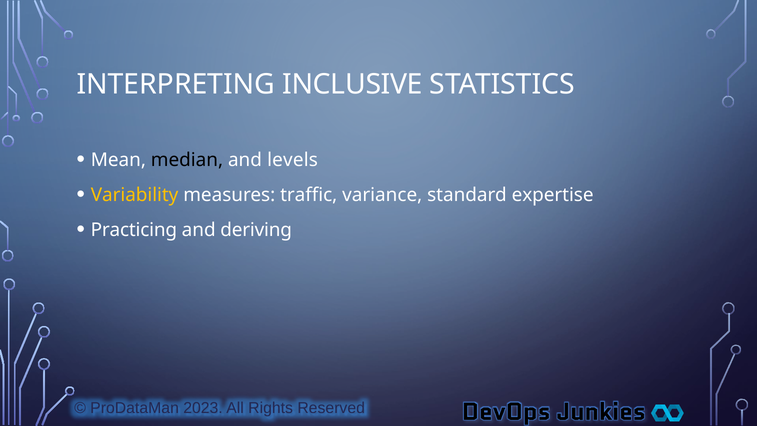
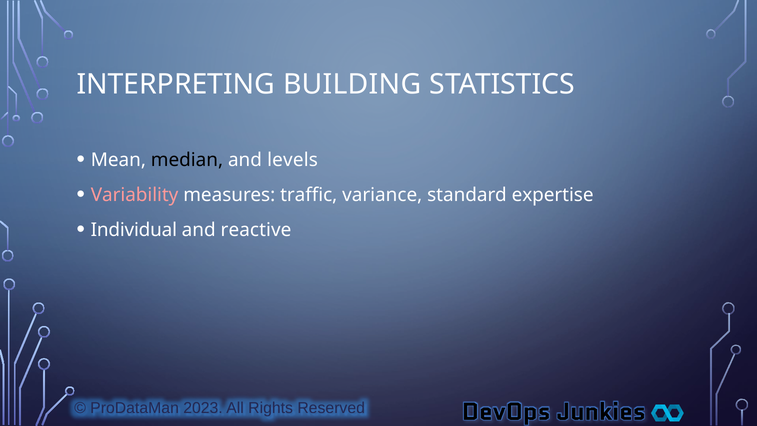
INCLUSIVE: INCLUSIVE -> BUILDING
Variability colour: yellow -> pink
Practicing: Practicing -> Individual
deriving: deriving -> reactive
